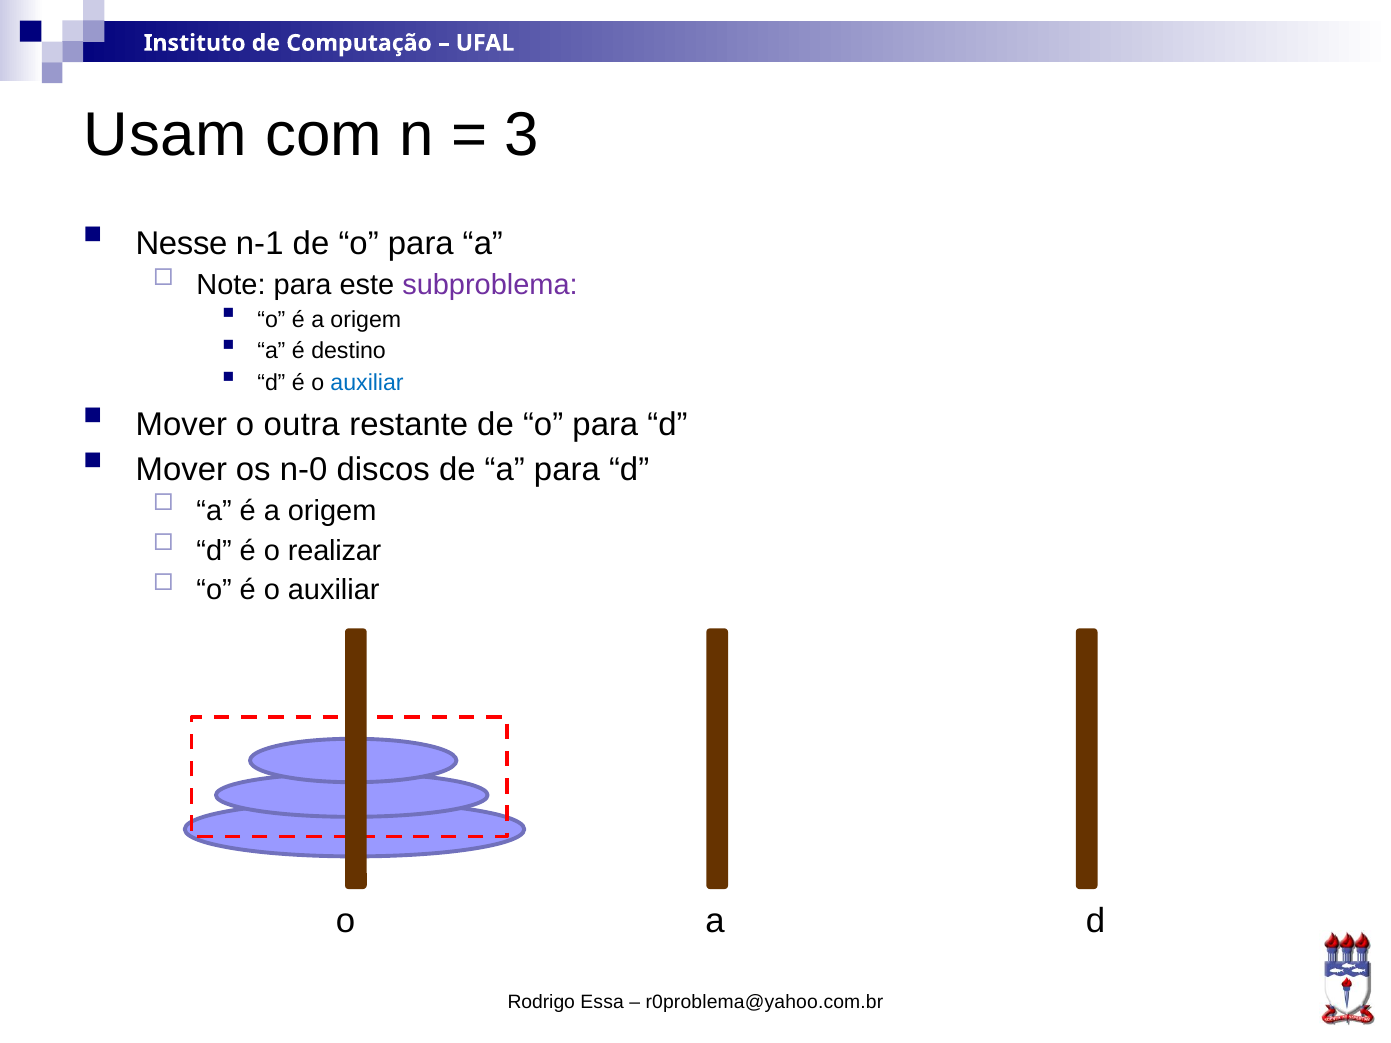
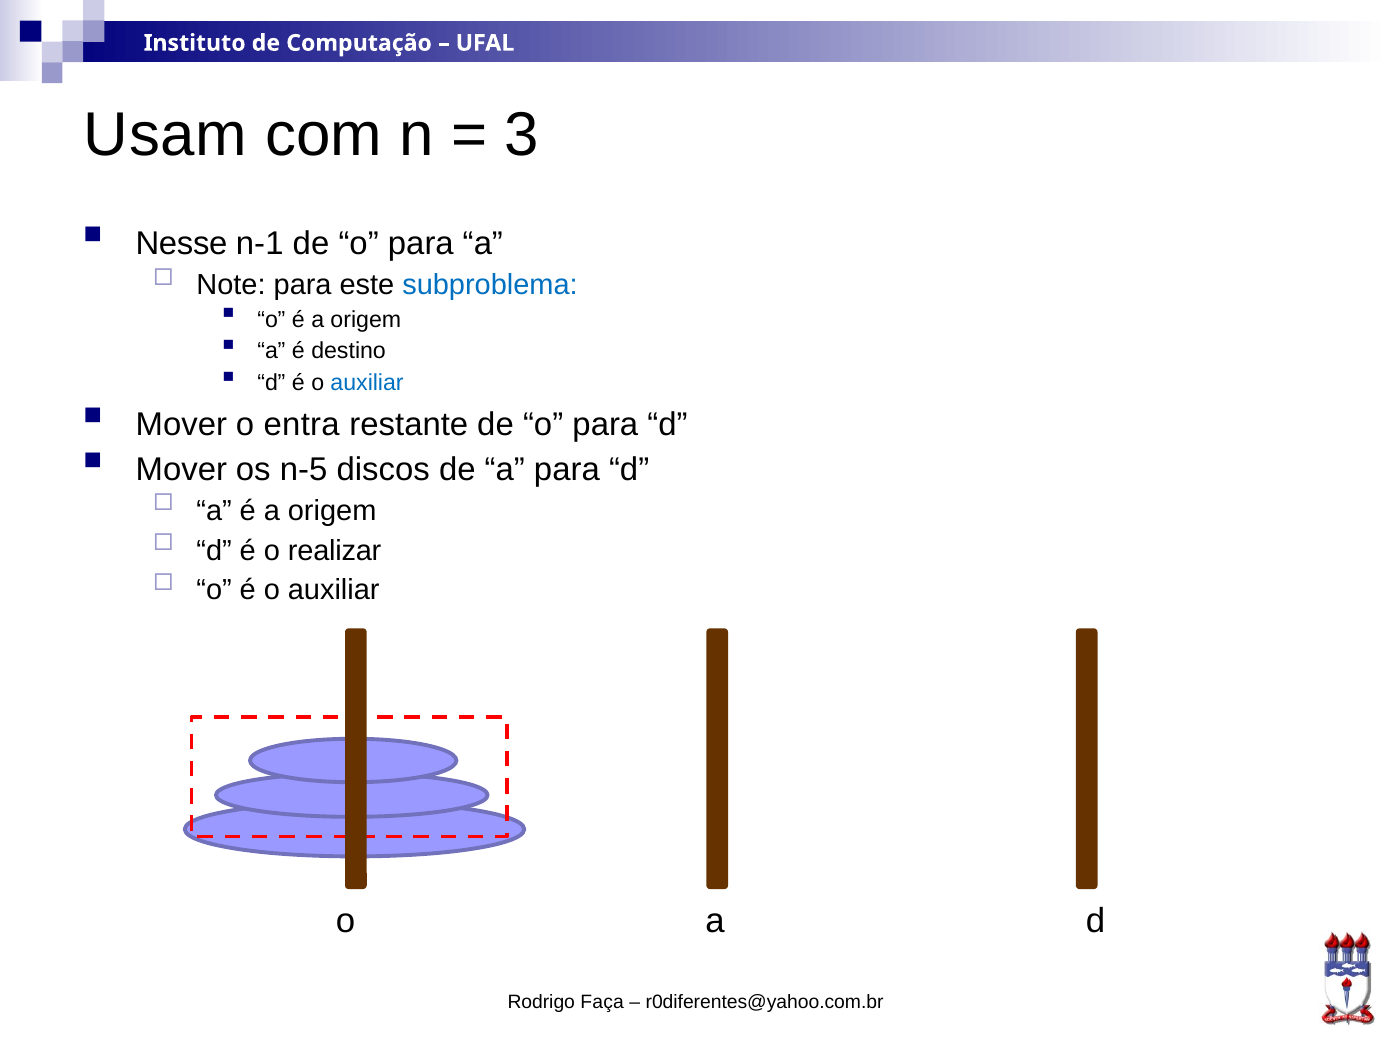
subproblema colour: purple -> blue
outra: outra -> entra
n-0: n-0 -> n-5
Essa: Essa -> Faça
r0problema@yahoo.com.br: r0problema@yahoo.com.br -> r0diferentes@yahoo.com.br
